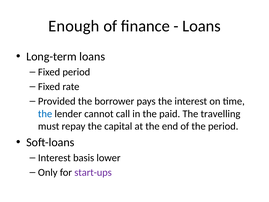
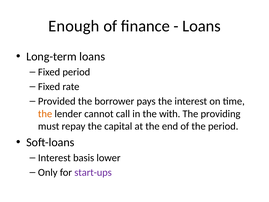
the at (45, 114) colour: blue -> orange
paid: paid -> with
travelling: travelling -> providing
